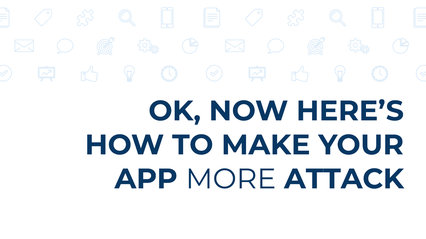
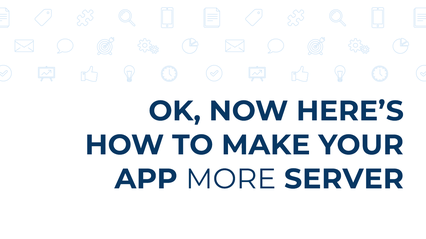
ATTACK: ATTACK -> SERVER
